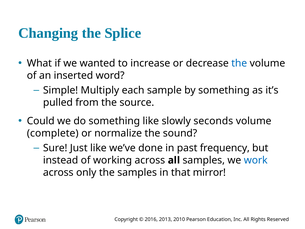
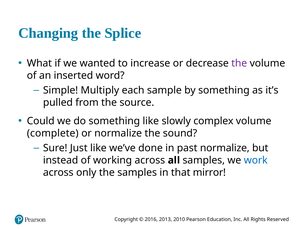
the at (239, 63) colour: blue -> purple
seconds: seconds -> complex
past frequency: frequency -> normalize
